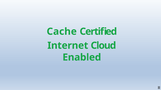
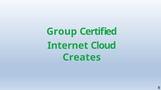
Cache: Cache -> Group
Enabled: Enabled -> Creates
